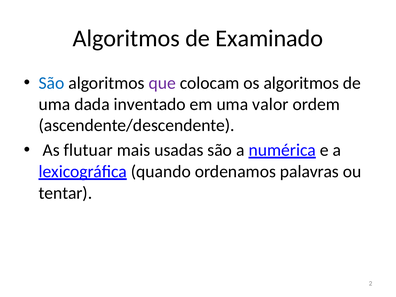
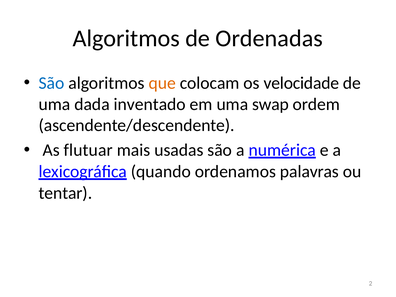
Examinado: Examinado -> Ordenadas
que colour: purple -> orange
os algoritmos: algoritmos -> velocidade
valor: valor -> swap
